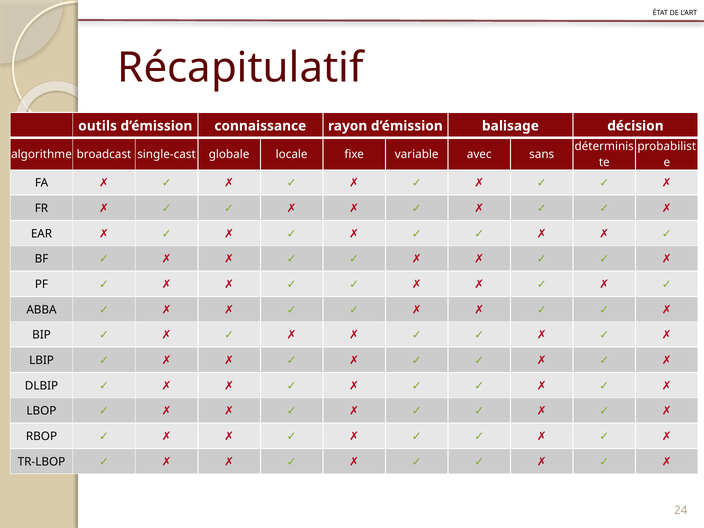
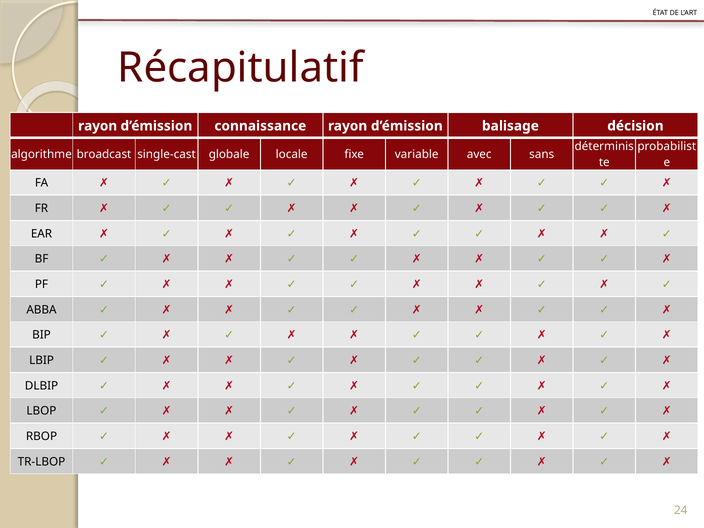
outils at (98, 126): outils -> rayon
